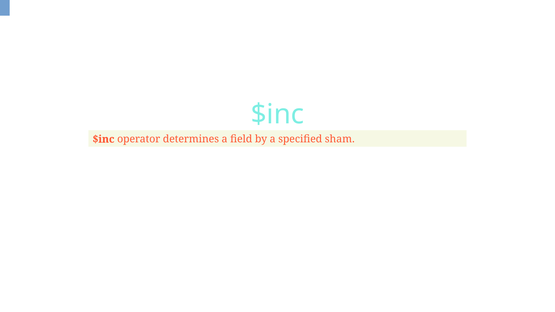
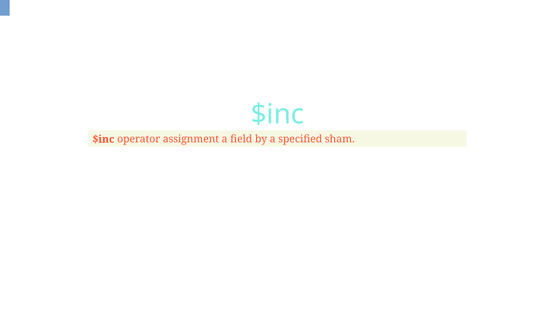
determines: determines -> assignment
